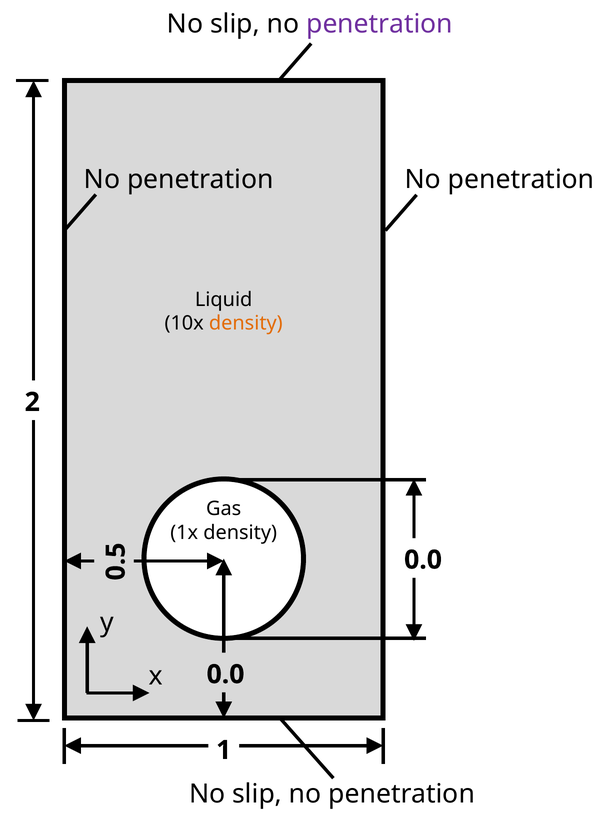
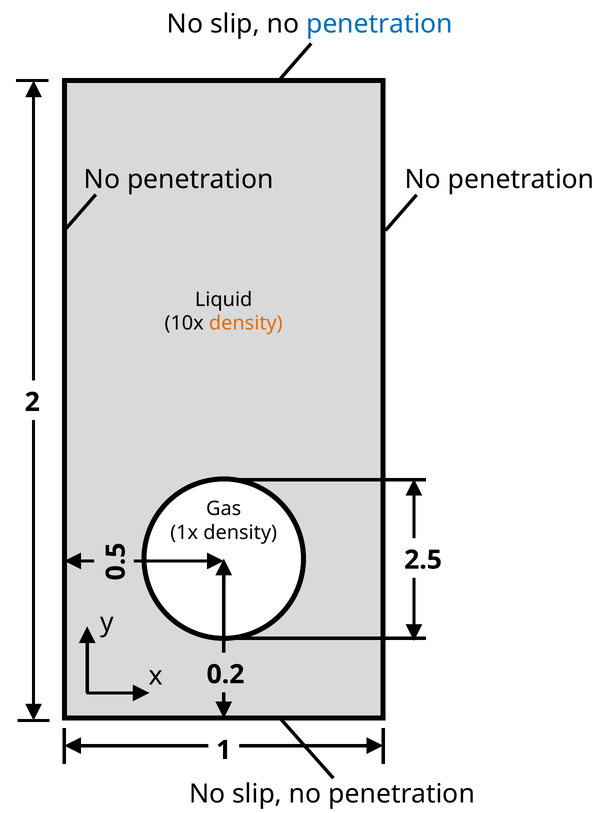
penetration at (380, 24) colour: purple -> blue
0.0 at (423, 560): 0.0 -> 2.5
0.0 at (226, 675): 0.0 -> 0.2
